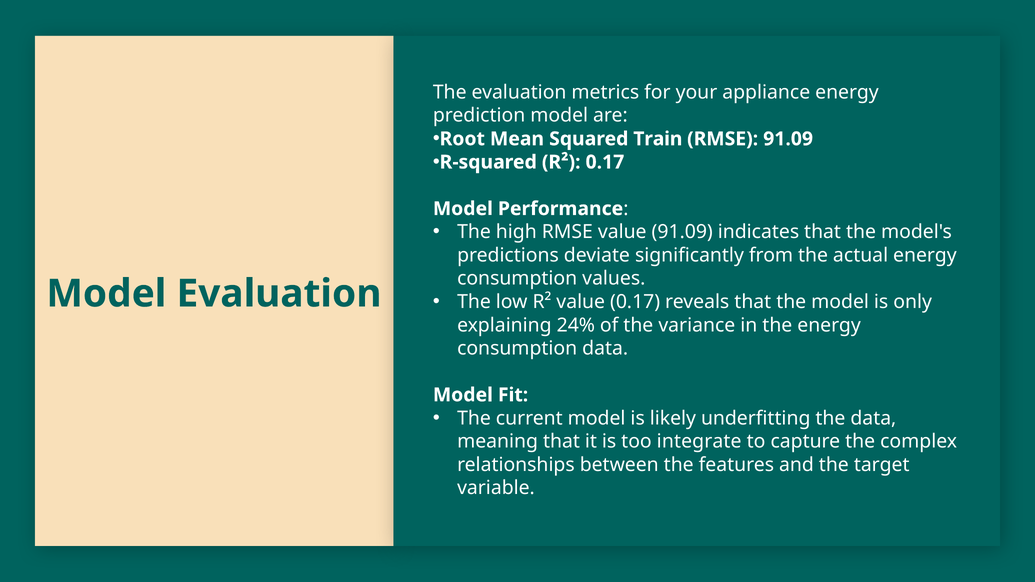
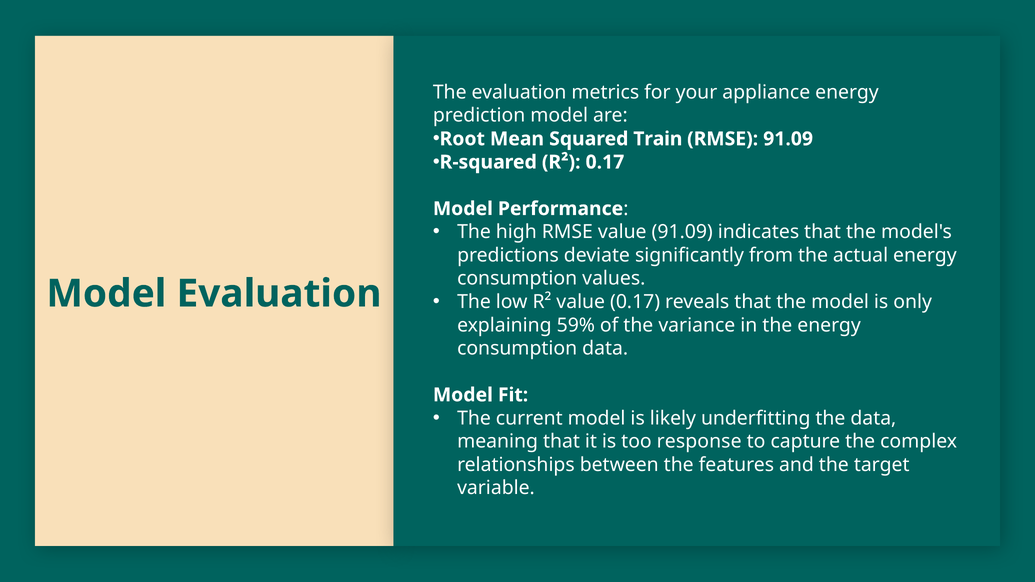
24%: 24% -> 59%
integrate: integrate -> response
